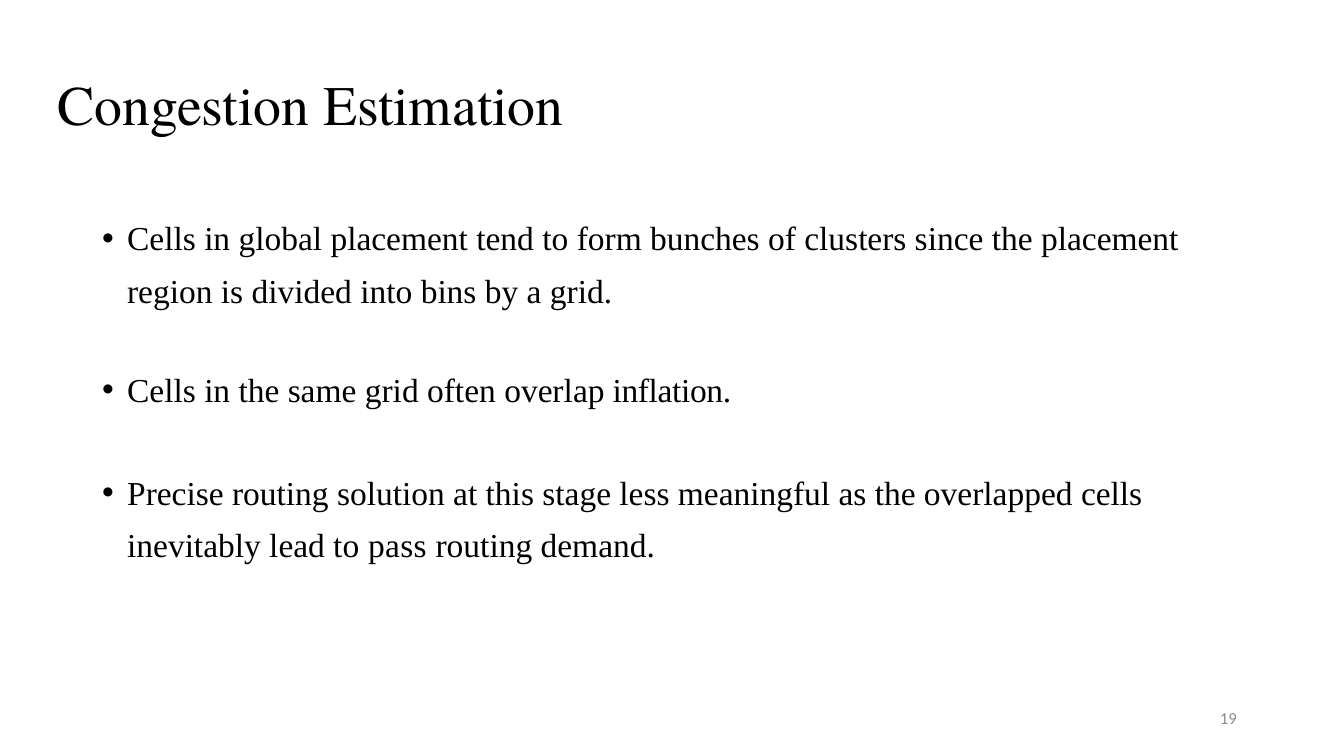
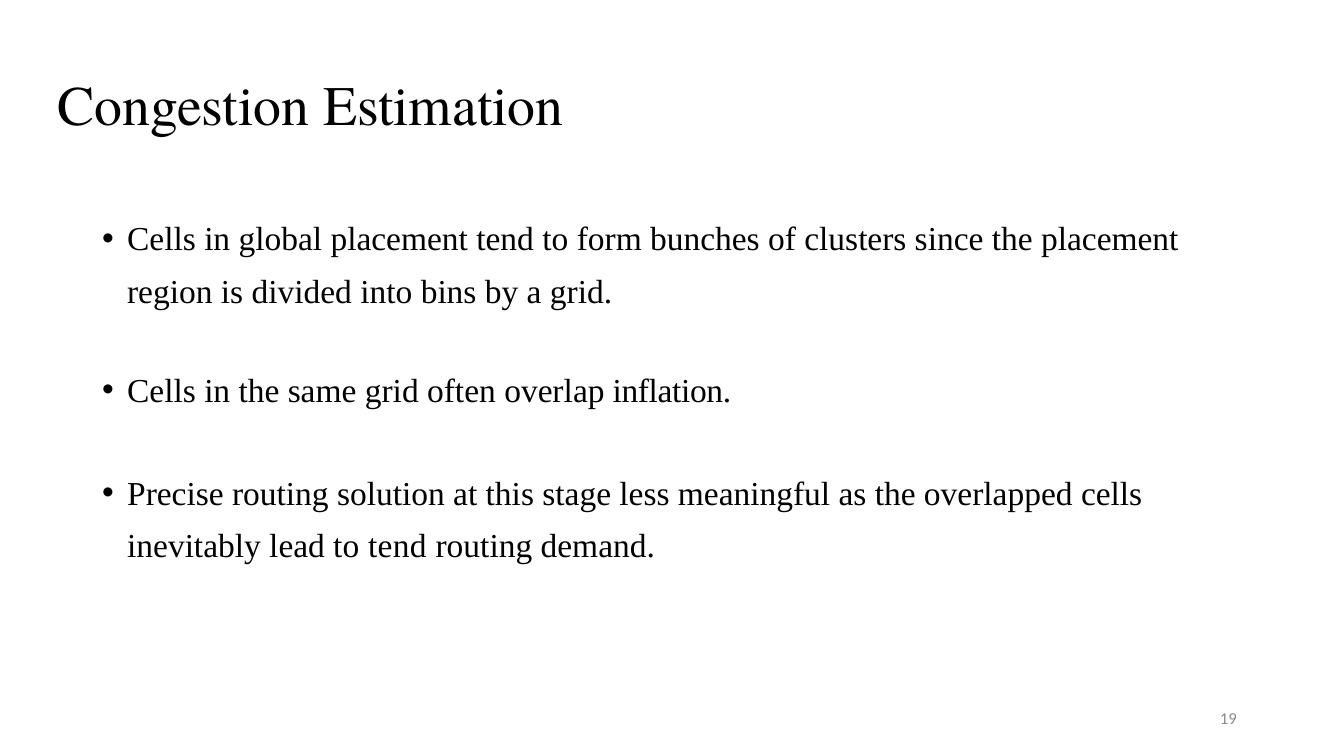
to pass: pass -> tend
